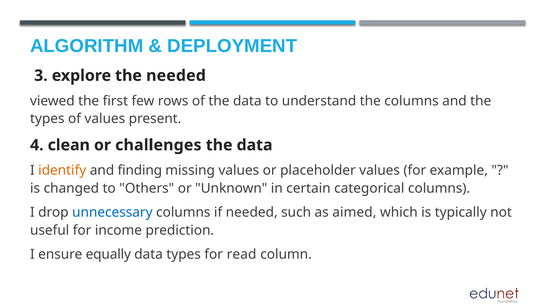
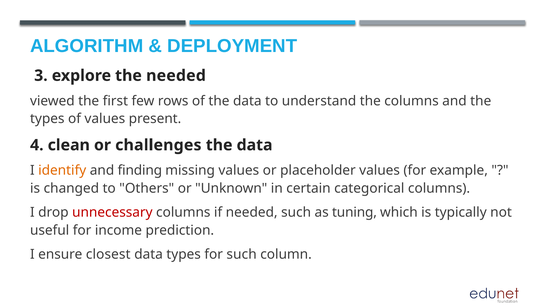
unnecessary colour: blue -> red
aimed: aimed -> tuning
equally: equally -> closest
for read: read -> such
